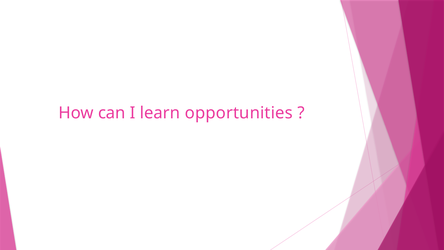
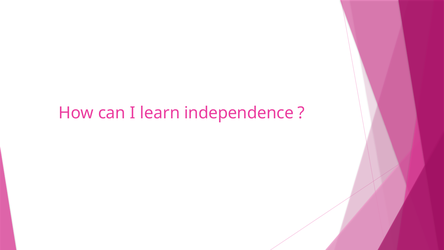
opportunities: opportunities -> independence
